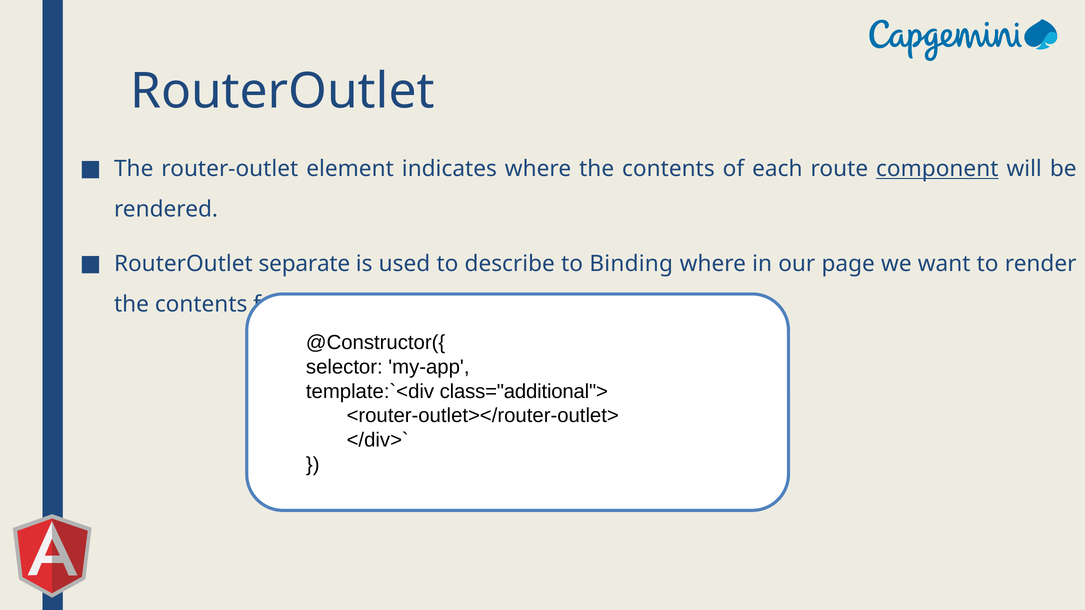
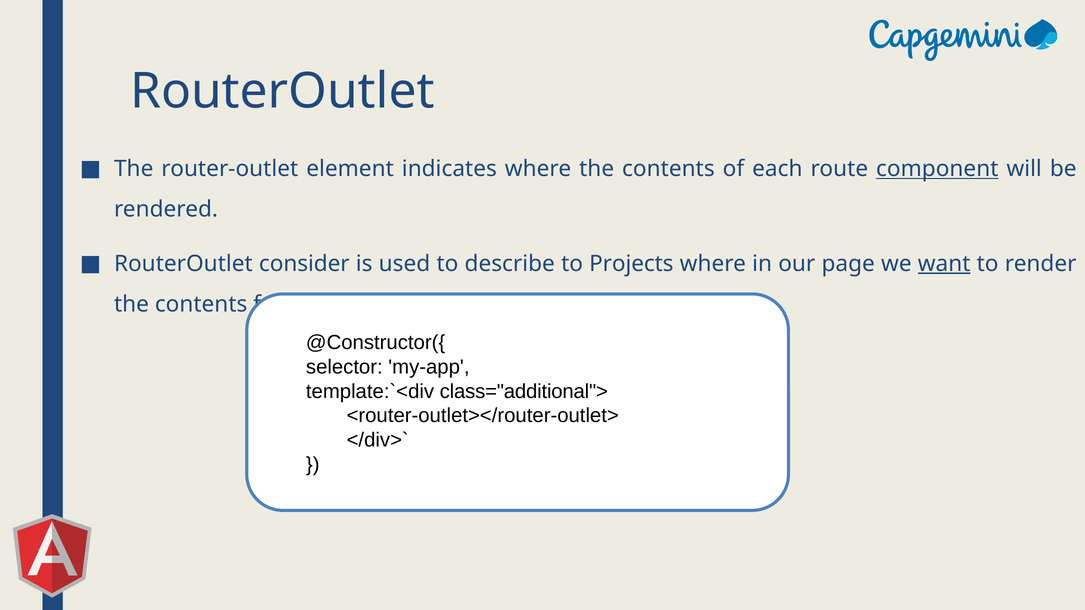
separate: separate -> consider
Binding: Binding -> Projects
want underline: none -> present
